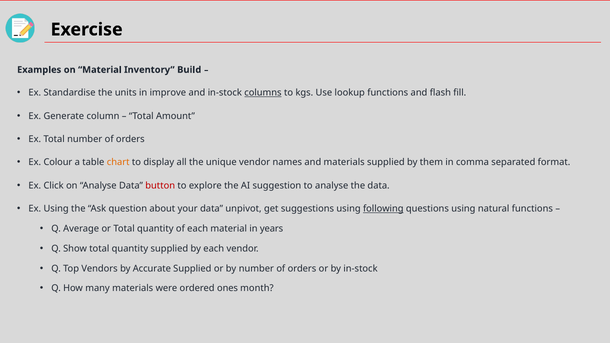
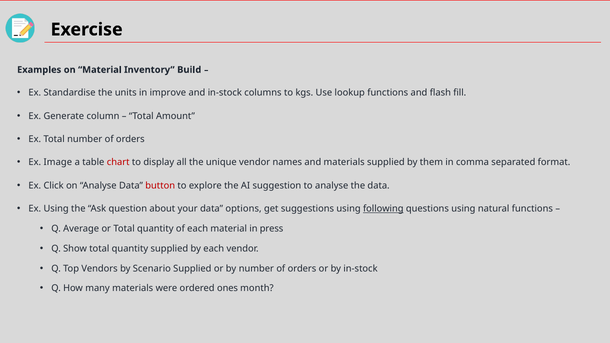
columns underline: present -> none
Colour: Colour -> Image
chart colour: orange -> red
unpivot: unpivot -> options
years: years -> press
Accurate: Accurate -> Scenario
